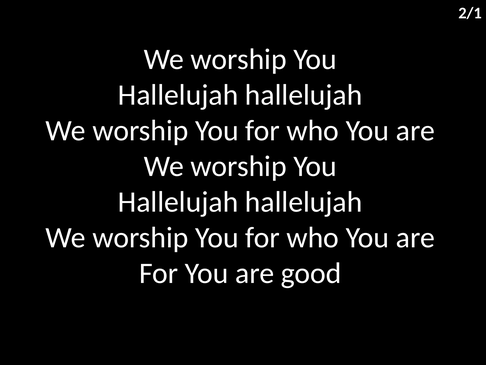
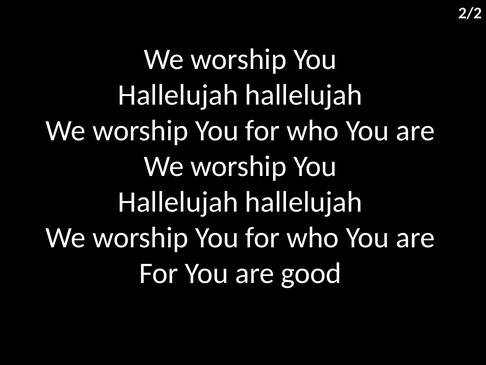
2/1: 2/1 -> 2/2
